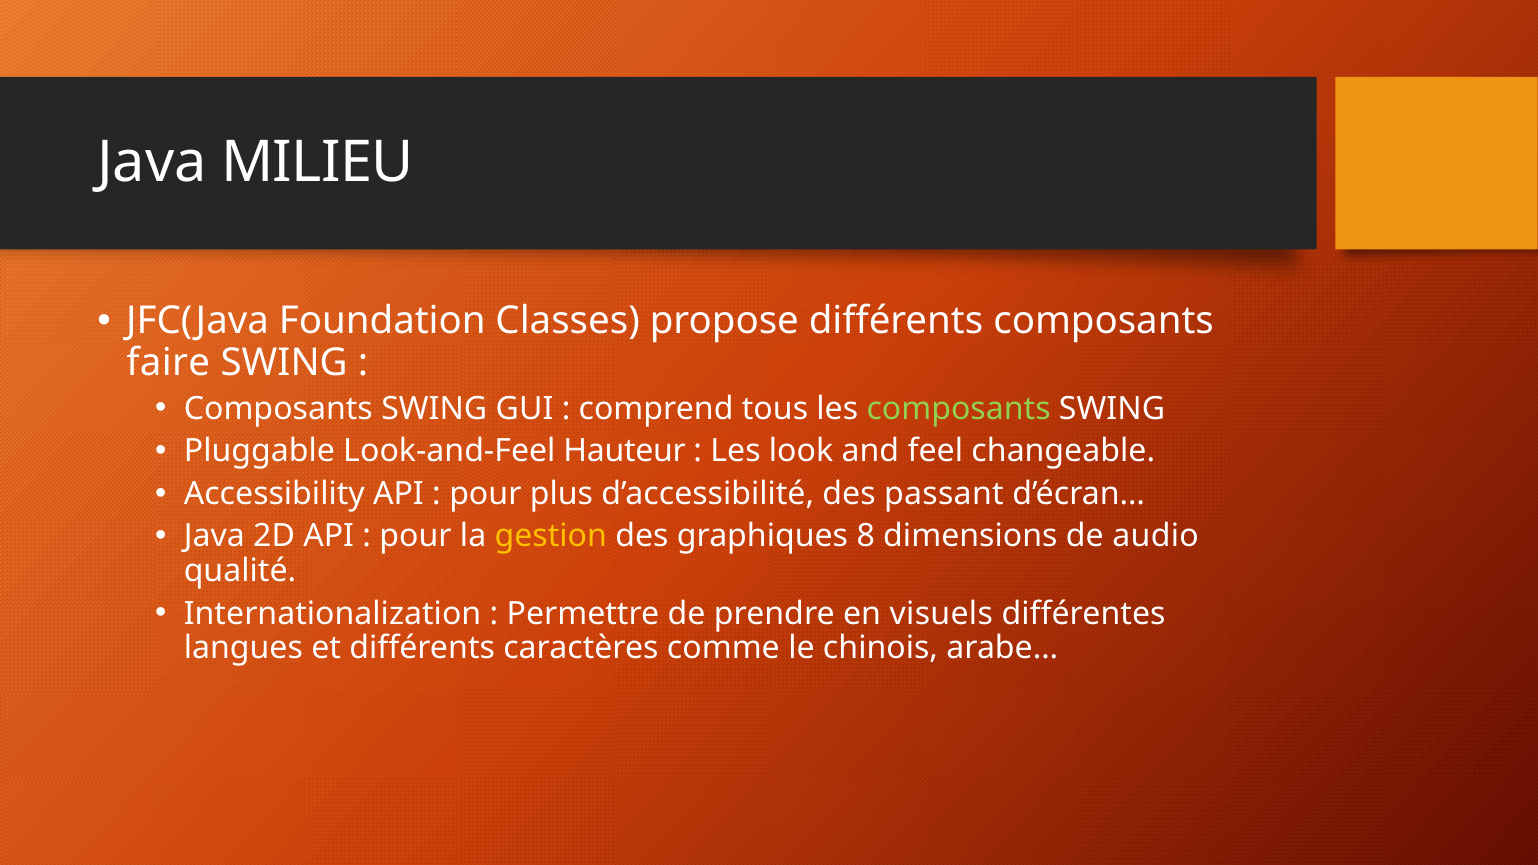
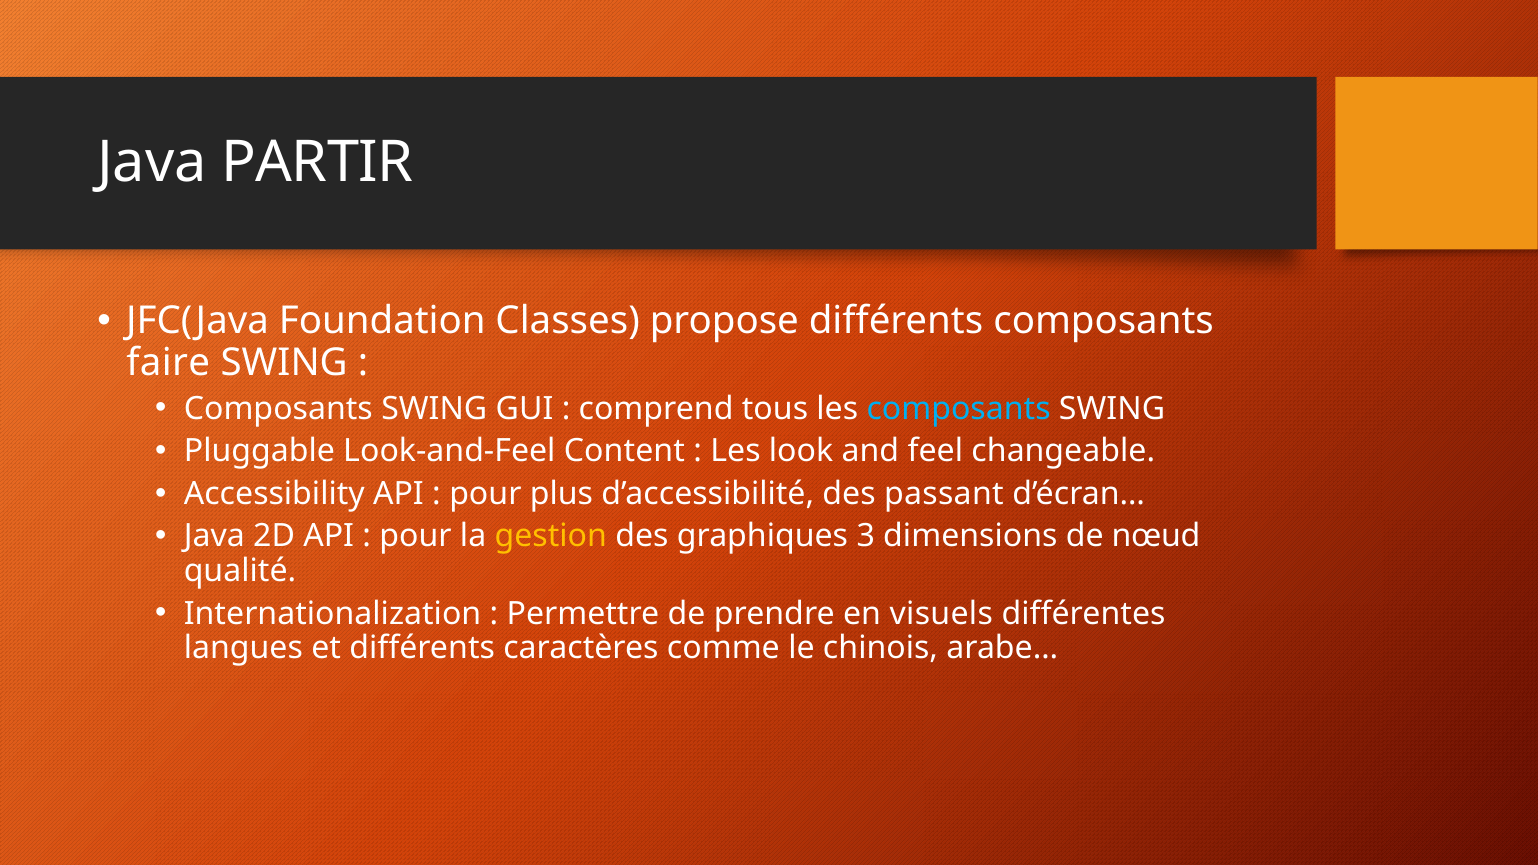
MILIEU: MILIEU -> PARTIR
composants at (959, 409) colour: light green -> light blue
Hauteur: Hauteur -> Content
8: 8 -> 3
audio: audio -> nœud
